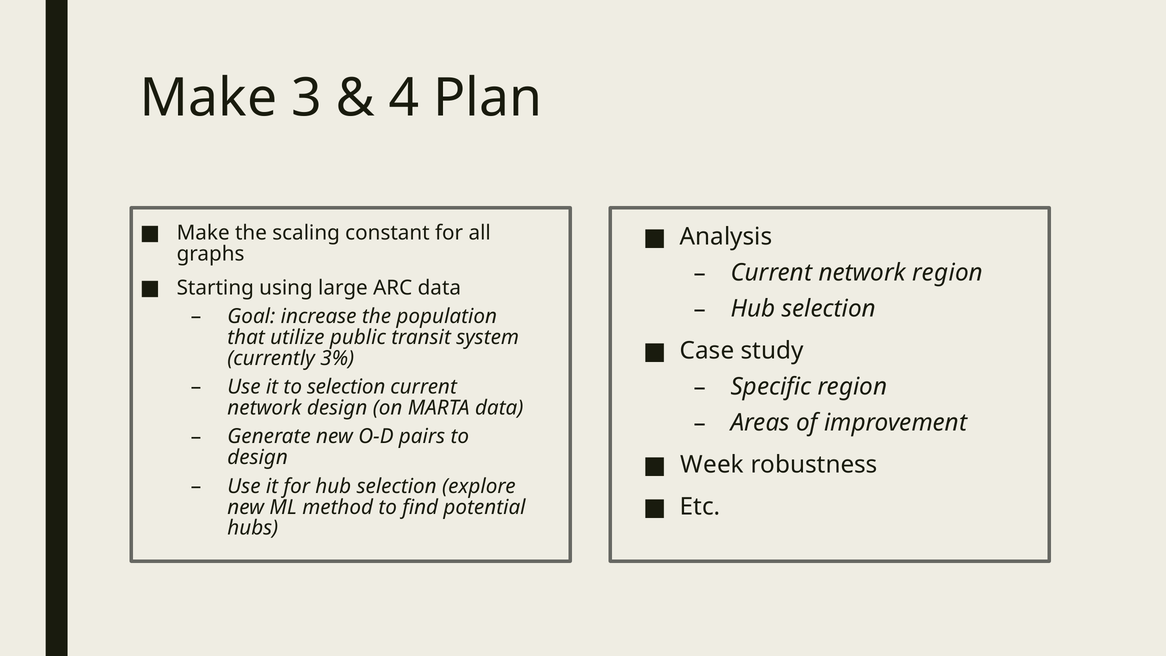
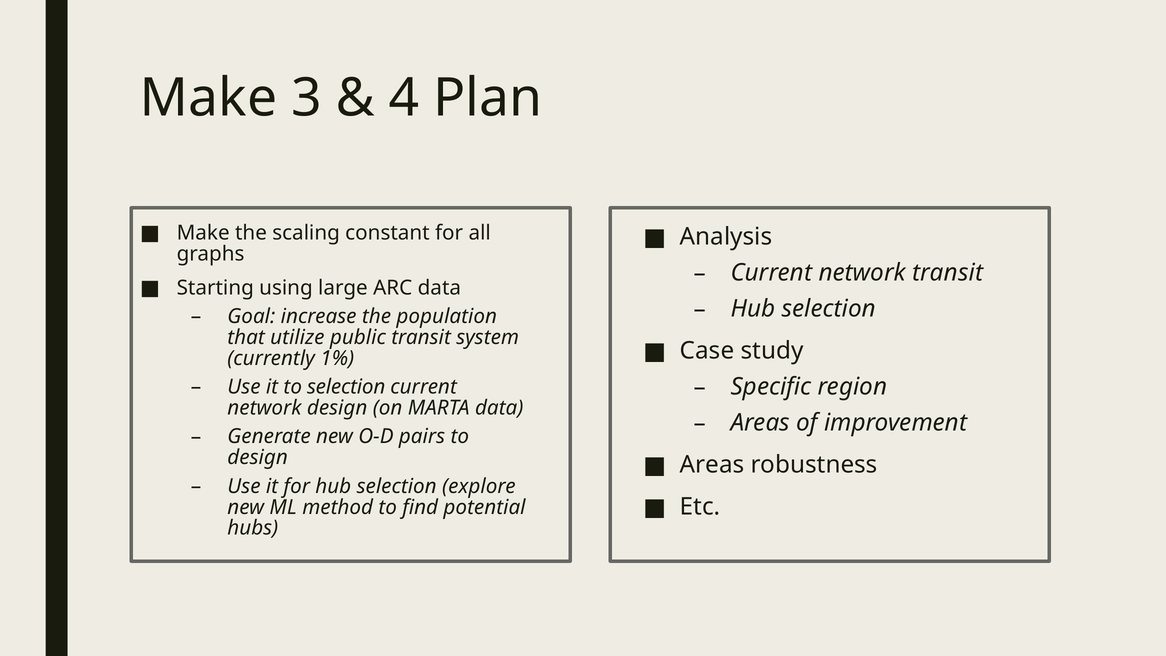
network region: region -> transit
3%: 3% -> 1%
Week at (712, 465): Week -> Areas
